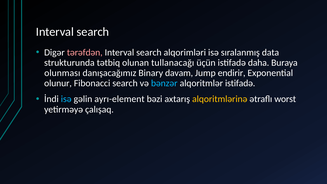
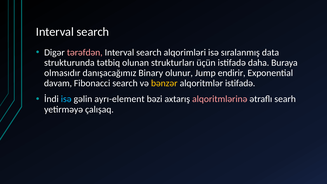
tullanacağı: tullanacağı -> strukturları
olunması: olunması -> olmasıdır
davam: davam -> olunur
olunur: olunur -> davam
bənzər colour: light blue -> yellow
alqoritmlərinə colour: yellow -> pink
worst: worst -> searh
